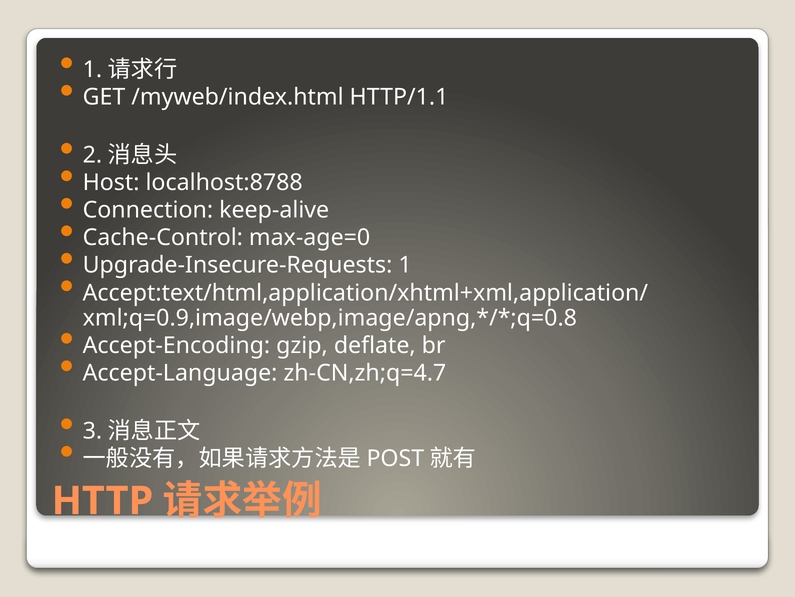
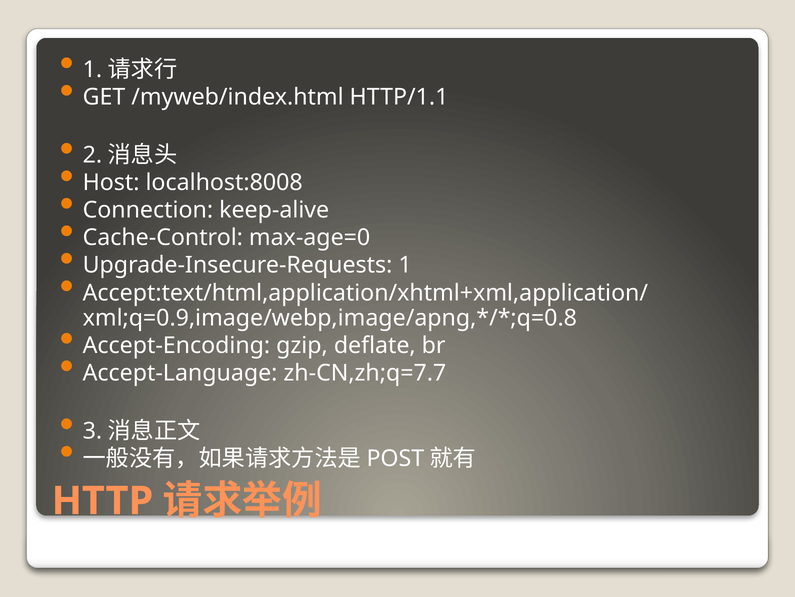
localhost:8788: localhost:8788 -> localhost:8008
zh-CN,zh;q=4.7: zh-CN,zh;q=4.7 -> zh-CN,zh;q=7.7
